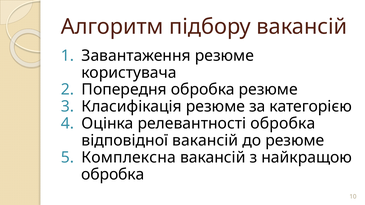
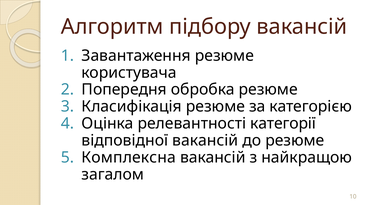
релевантності обробка: обробка -> категорії
обробка at (113, 175): обробка -> загалом
